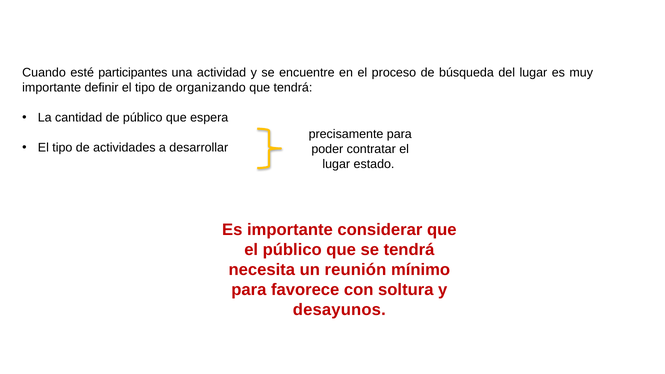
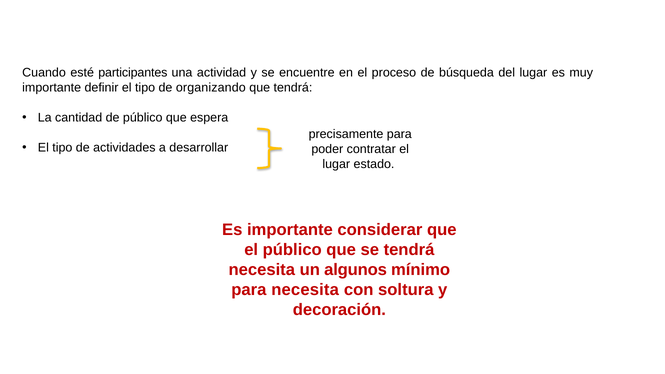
reunión: reunión -> algunos
para favorece: favorece -> necesita
desayunos: desayunos -> decoración
